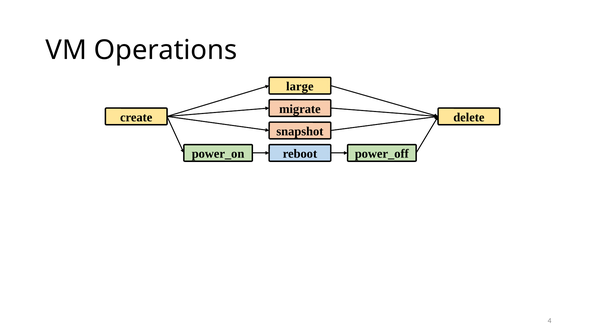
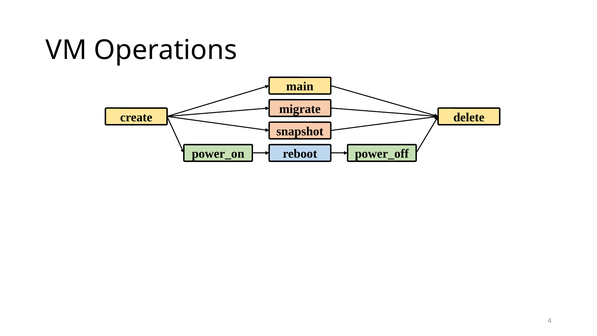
large: large -> main
